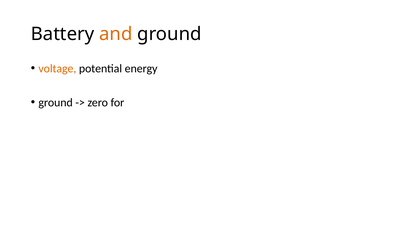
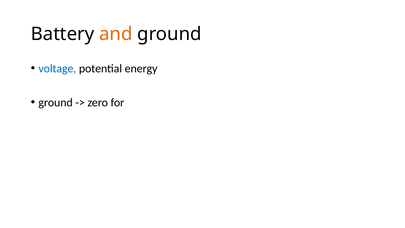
voltage colour: orange -> blue
